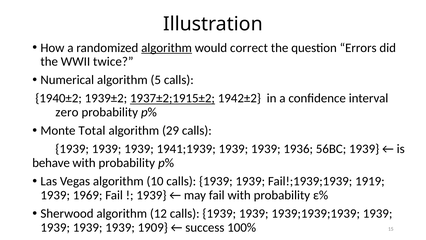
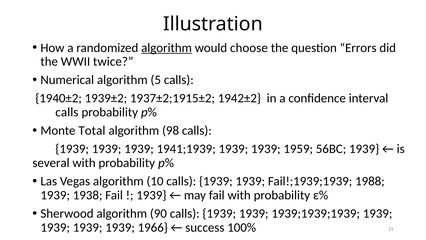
correct: correct -> choose
1937±2;1915±2 underline: present -> none
zero at (67, 112): zero -> calls
29: 29 -> 98
1936: 1936 -> 1959
behave: behave -> several
1919: 1919 -> 1988
1969: 1969 -> 1938
12: 12 -> 90
1909: 1909 -> 1966
